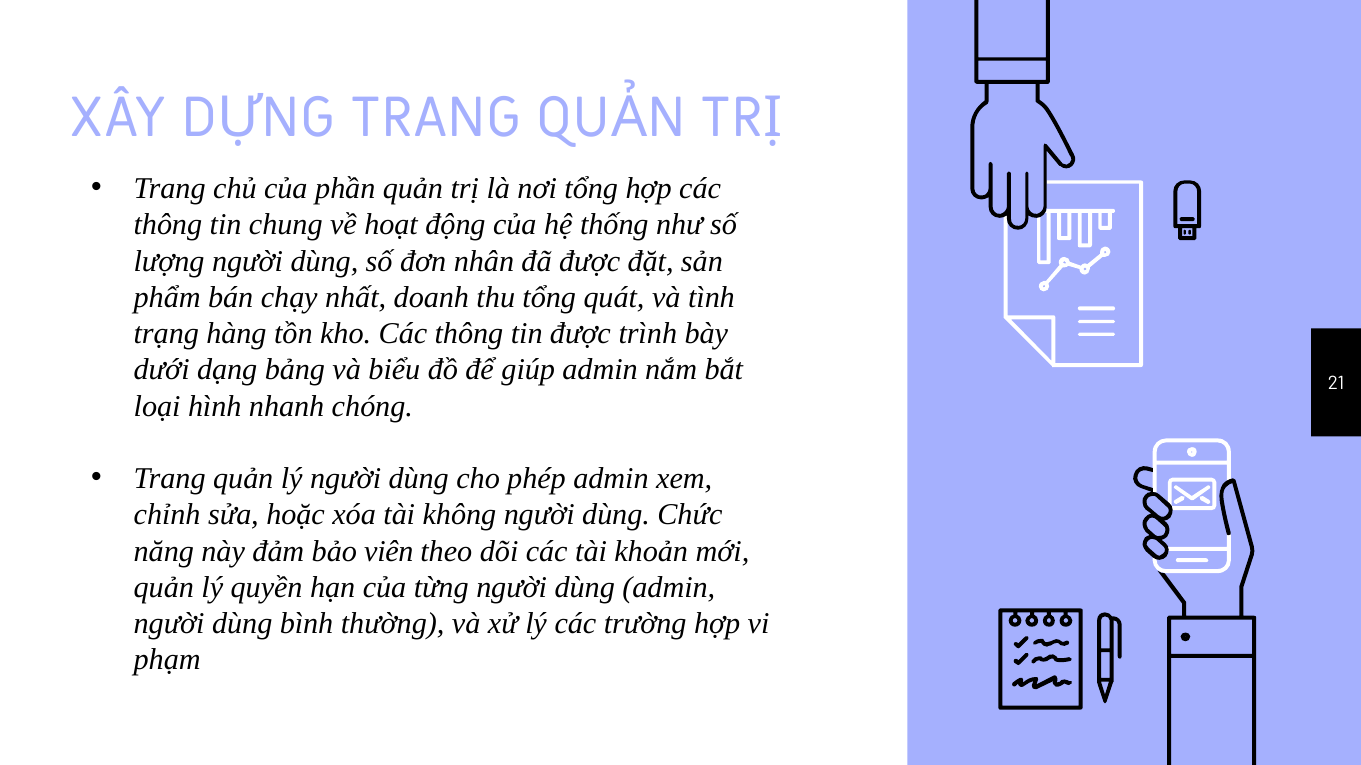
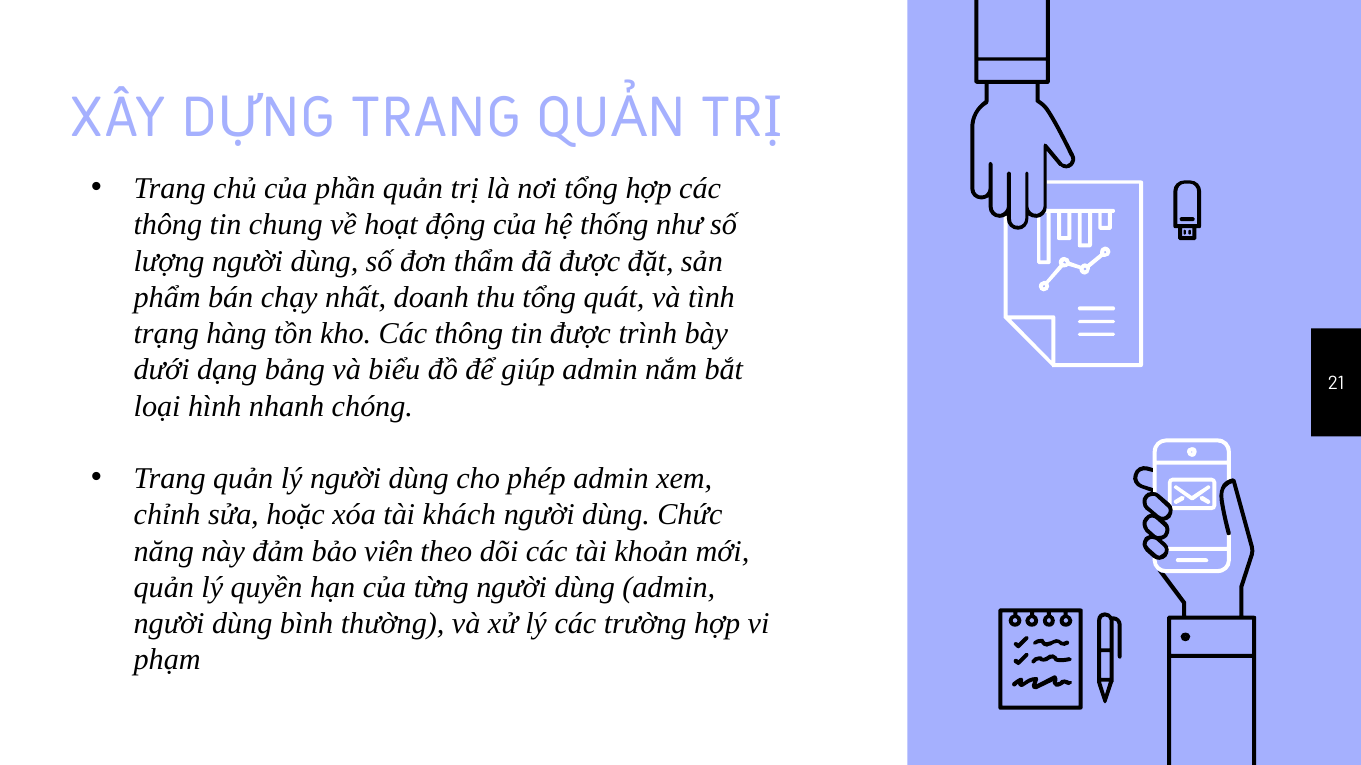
nhân: nhân -> thẩm
không: không -> khách
